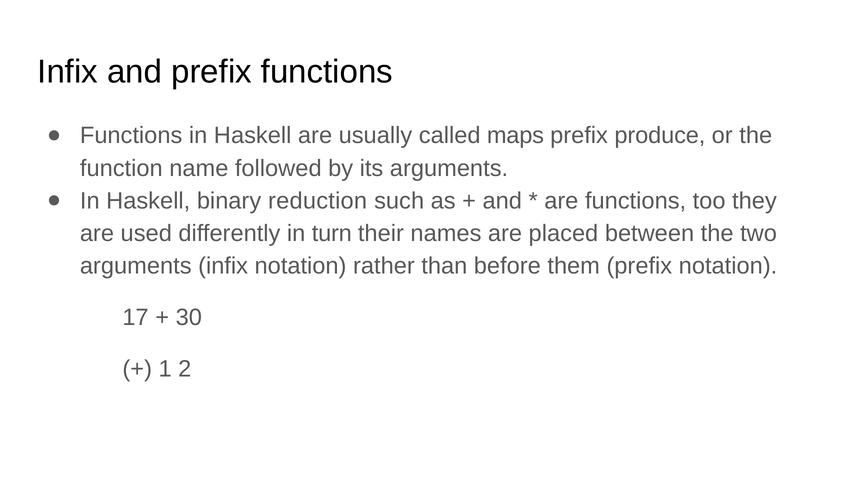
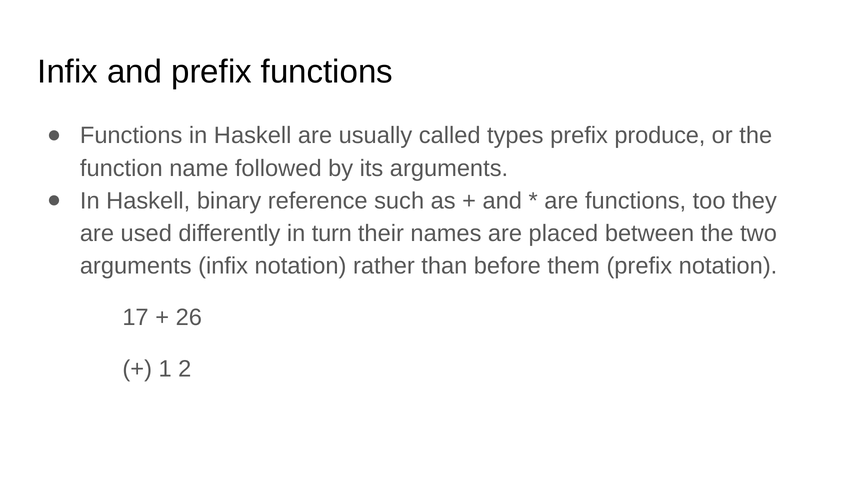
maps: maps -> types
reduction: reduction -> reference
30: 30 -> 26
